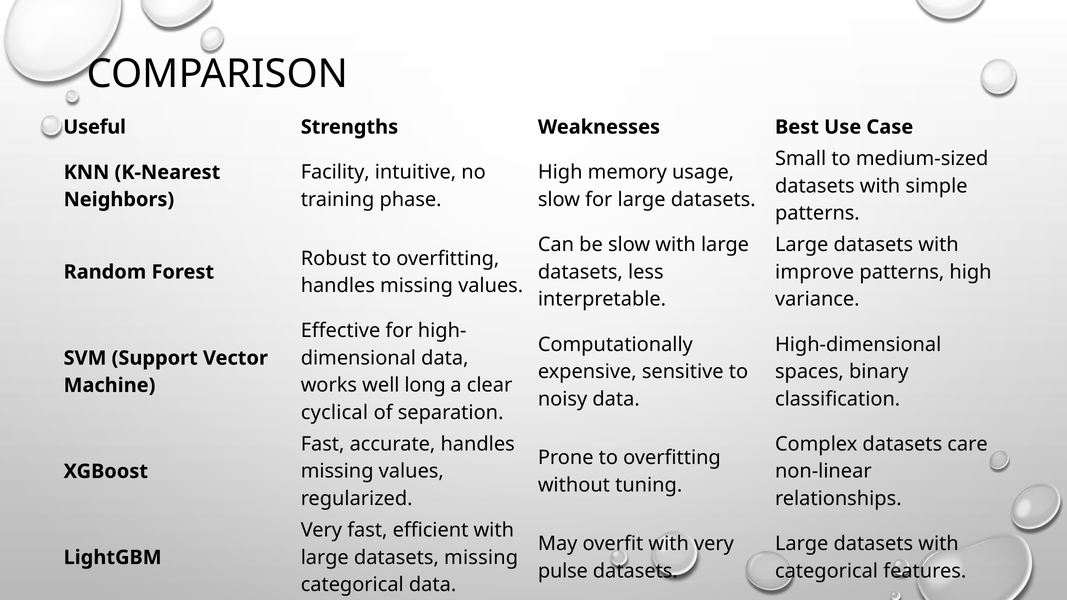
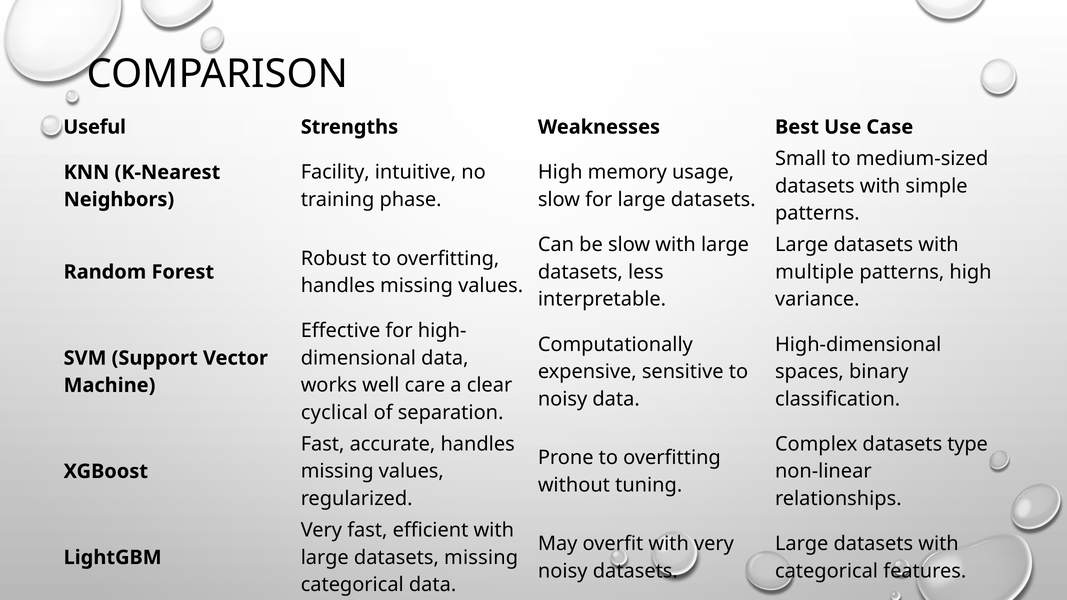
improve at (815, 272): improve -> multiple
long: long -> care
care: care -> type
pulse at (563, 571): pulse -> noisy
